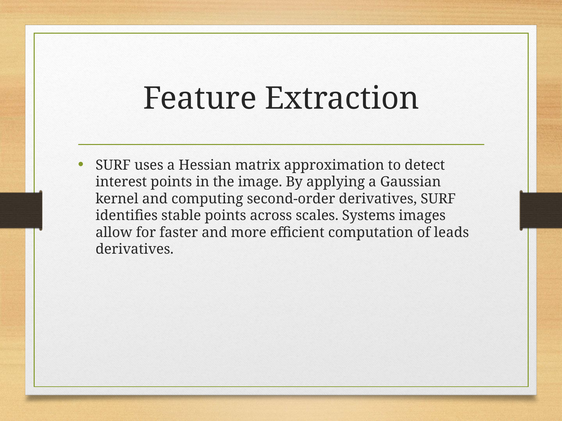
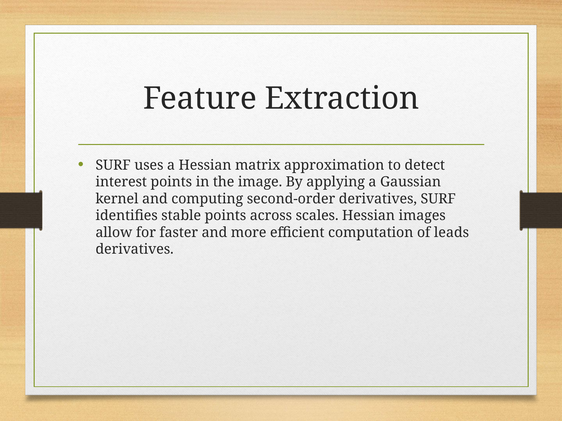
scales Systems: Systems -> Hessian
